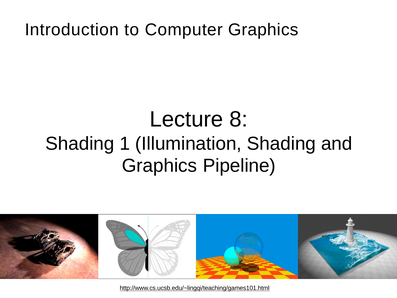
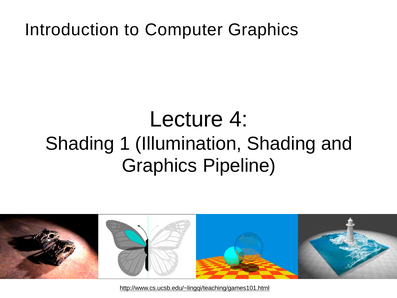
8: 8 -> 4
